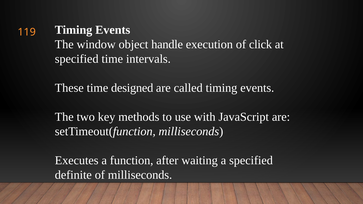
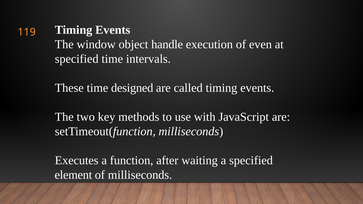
click: click -> even
definite: definite -> element
